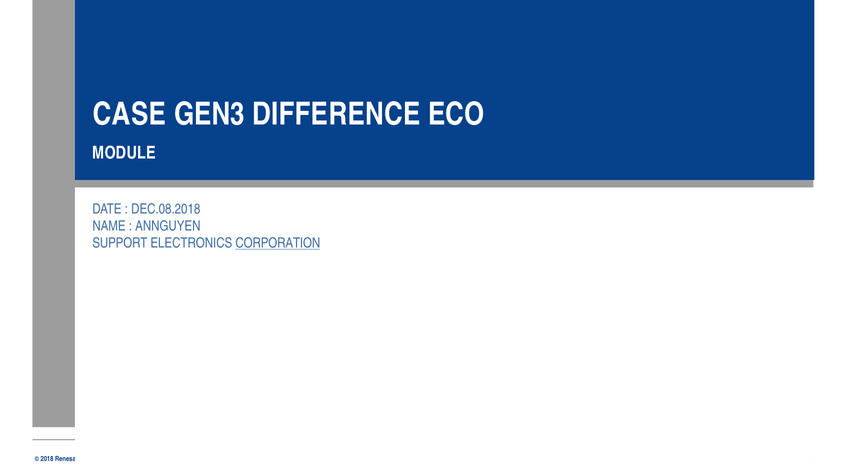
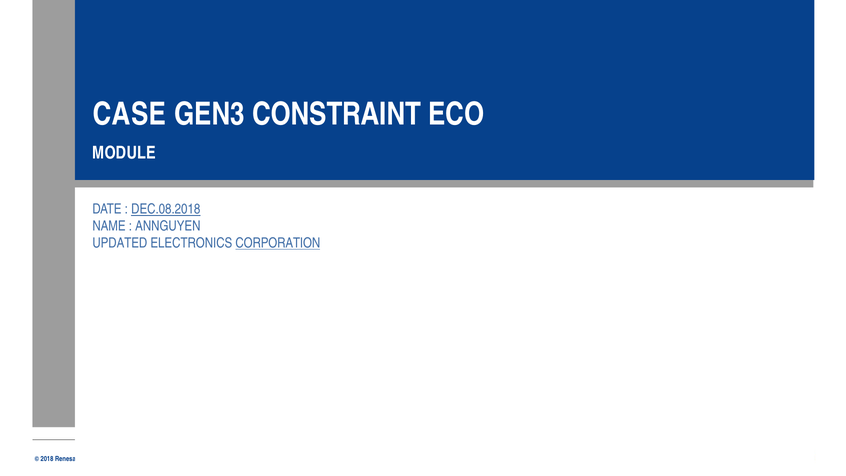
DIFFERENCE: DIFFERENCE -> CONSTRAINT
DEC.08.2018 underline: none -> present
SUPPORT: SUPPORT -> UPDATED
